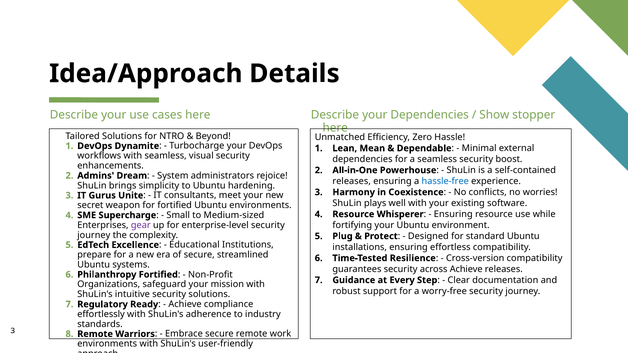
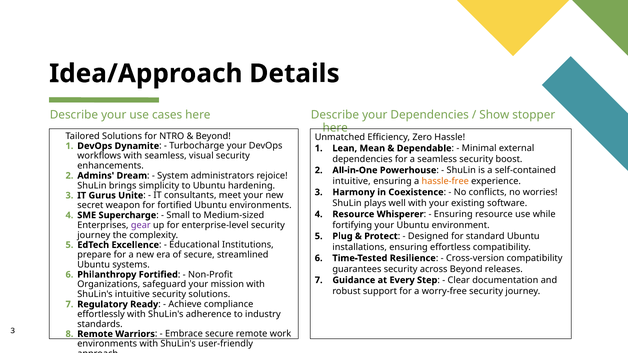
releases at (352, 181): releases -> intuitive
hassle-free colour: blue -> orange
across Achieve: Achieve -> Beyond
